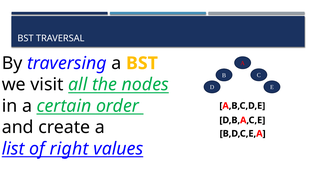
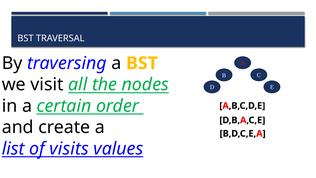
right: right -> visits
